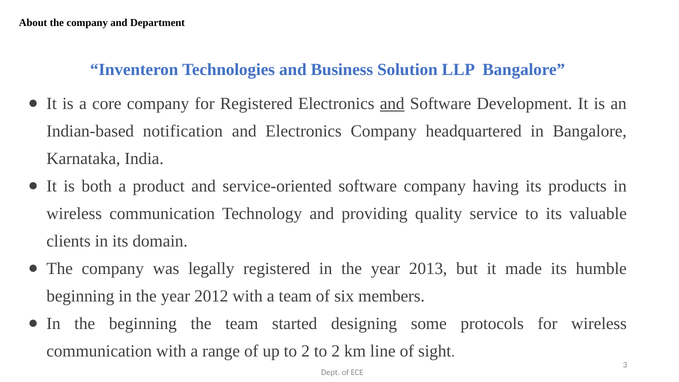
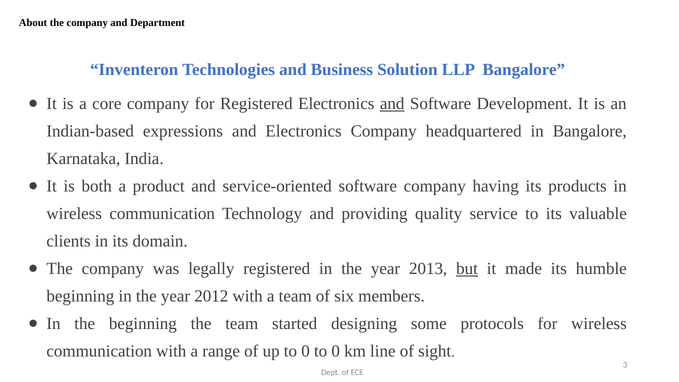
notification: notification -> expressions
but underline: none -> present
up to 2: 2 -> 0
2 at (336, 351): 2 -> 0
